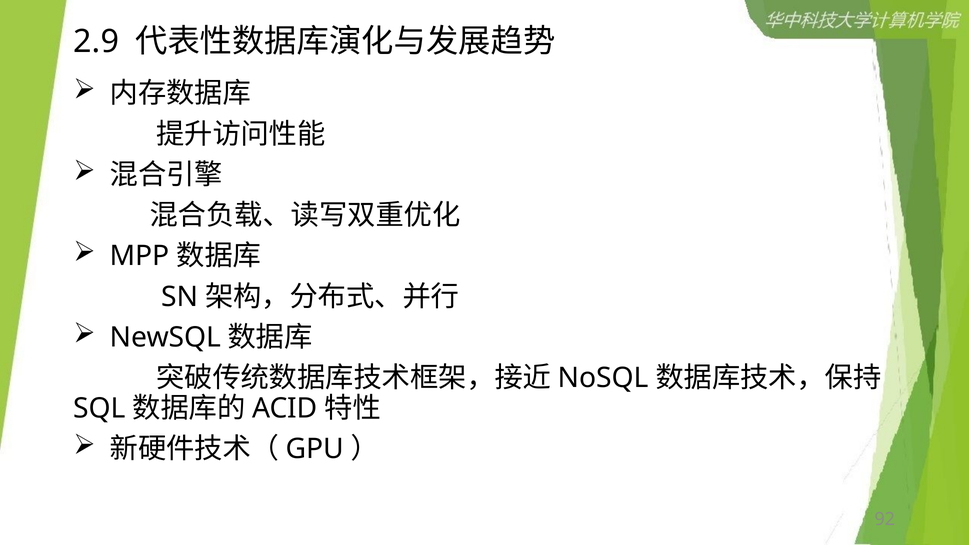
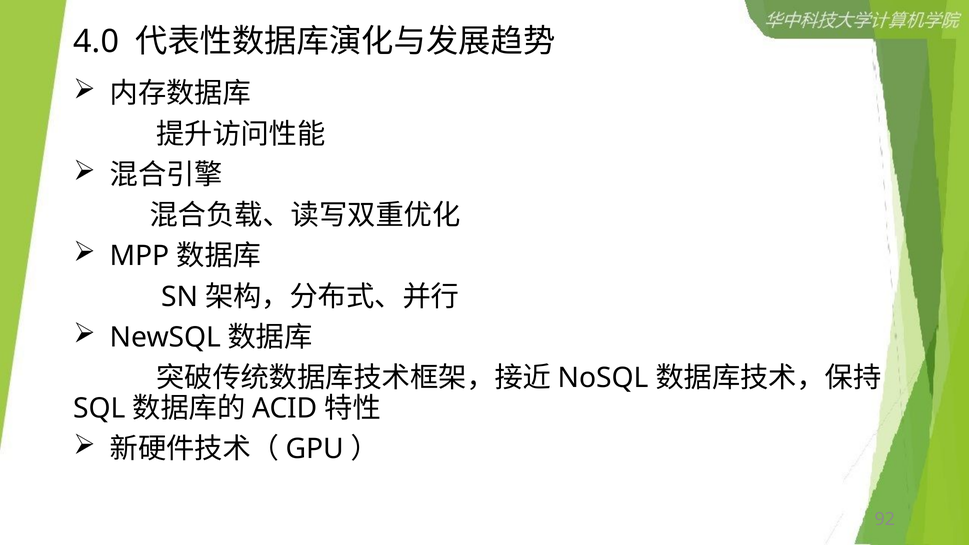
2.9: 2.9 -> 4.0
